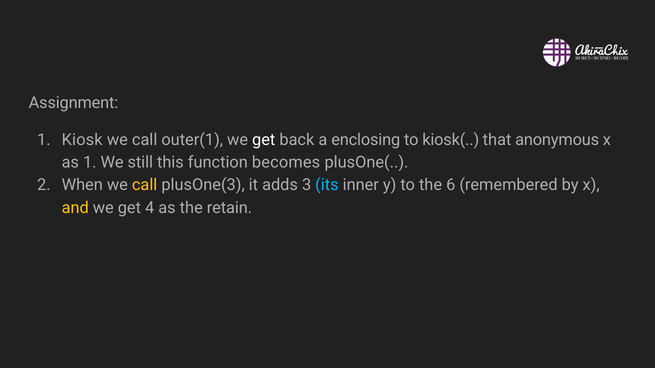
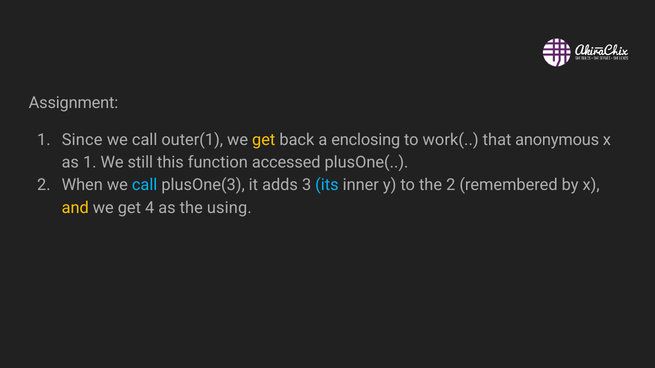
Kiosk: Kiosk -> Since
get at (264, 140) colour: white -> yellow
kiosk(: kiosk( -> work(
becomes: becomes -> accessed
call at (145, 185) colour: yellow -> light blue
the 6: 6 -> 2
retain: retain -> using
